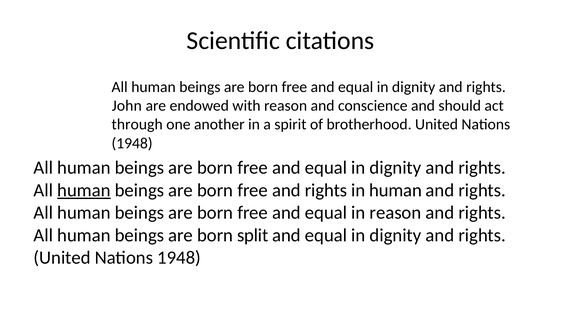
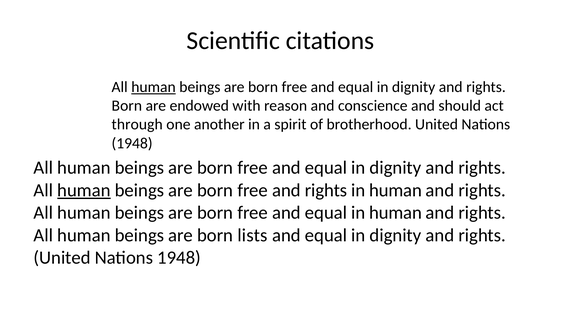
human at (154, 87) underline: none -> present
John at (127, 106): John -> Born
equal in reason: reason -> human
split: split -> lists
